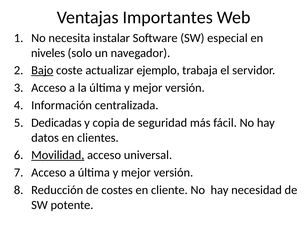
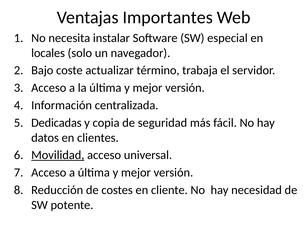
niveles: niveles -> locales
Bajo underline: present -> none
ejemplo: ejemplo -> término
